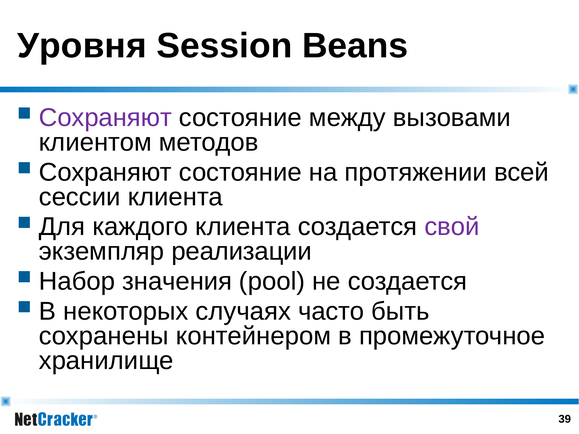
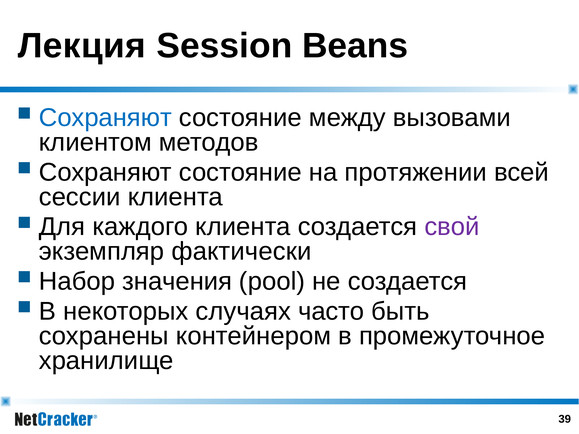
Уровня: Уровня -> Лекция
Сохраняют at (105, 118) colour: purple -> blue
реализации: реализации -> фактически
